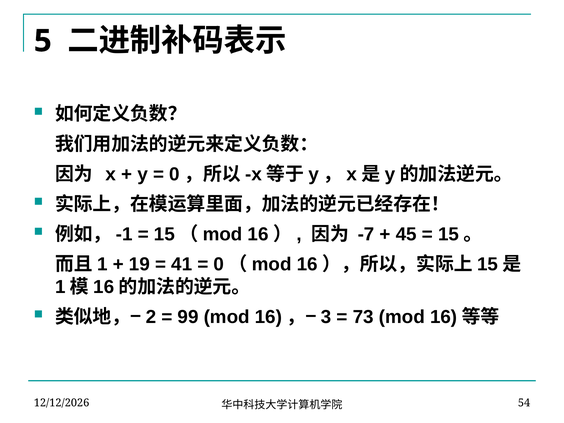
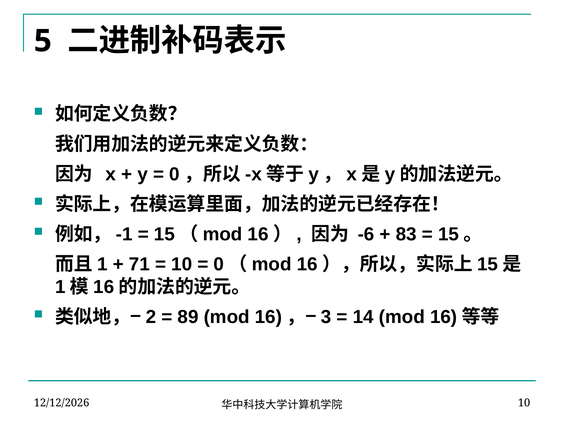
-7: -7 -> -6
45: 45 -> 83
19: 19 -> 71
41 at (182, 264): 41 -> 10
99: 99 -> 89
73: 73 -> 14
54 at (524, 403): 54 -> 10
